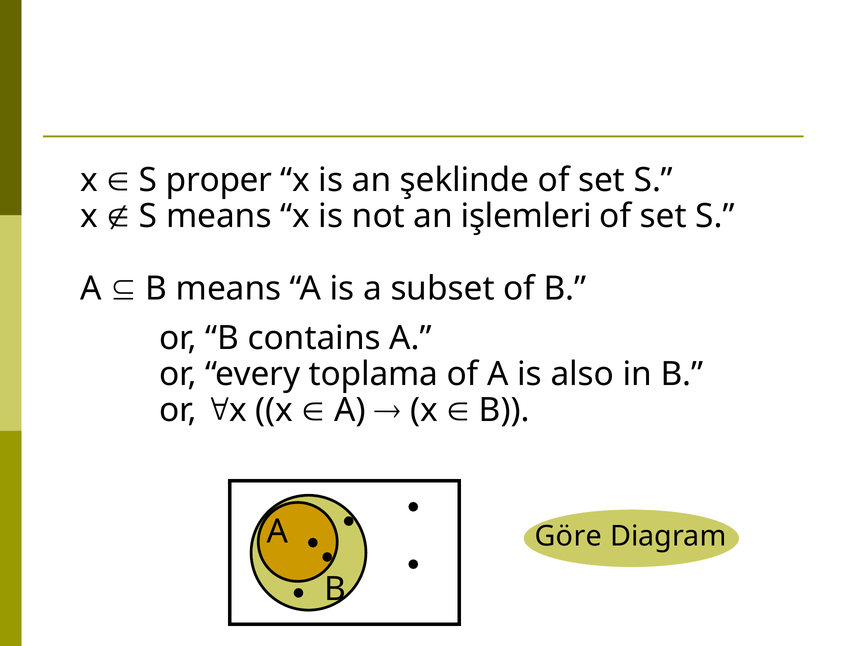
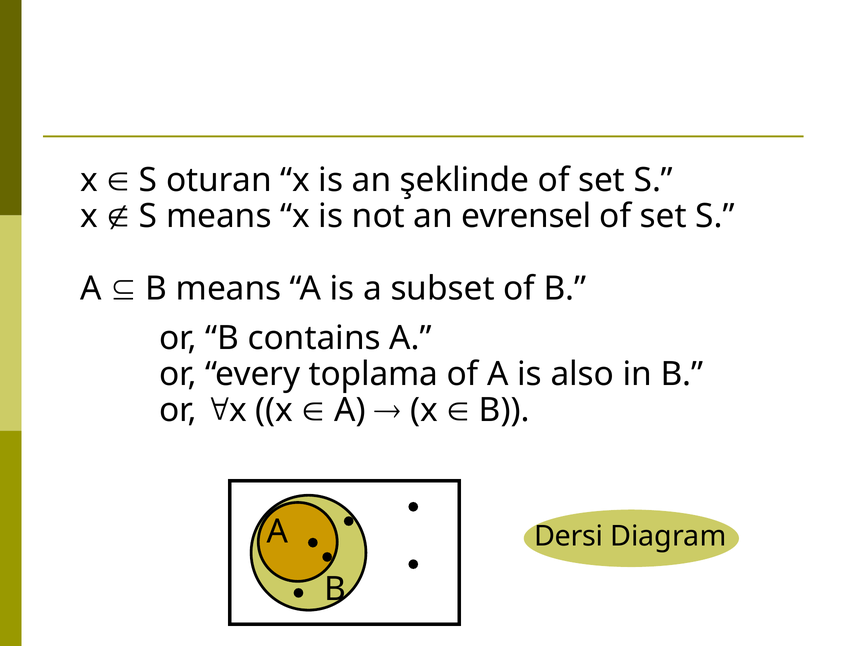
proper: proper -> oturan
işlemleri: işlemleri -> evrensel
Göre: Göre -> Dersi
